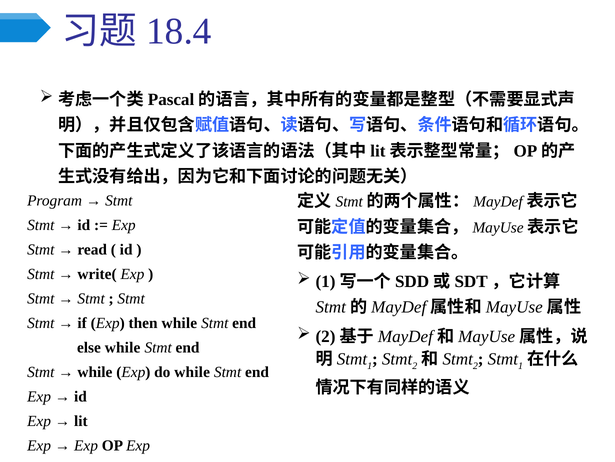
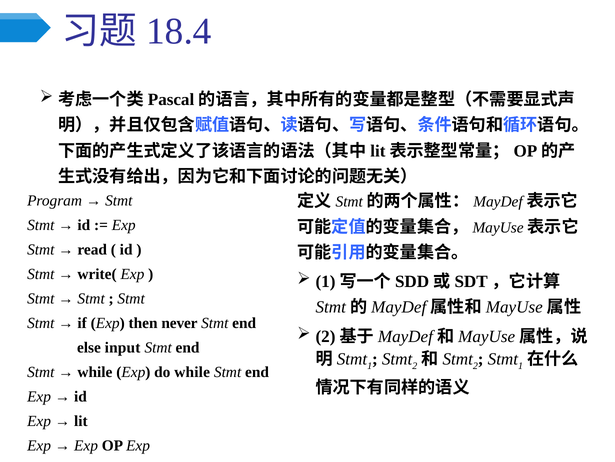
then while: while -> never
else while: while -> input
